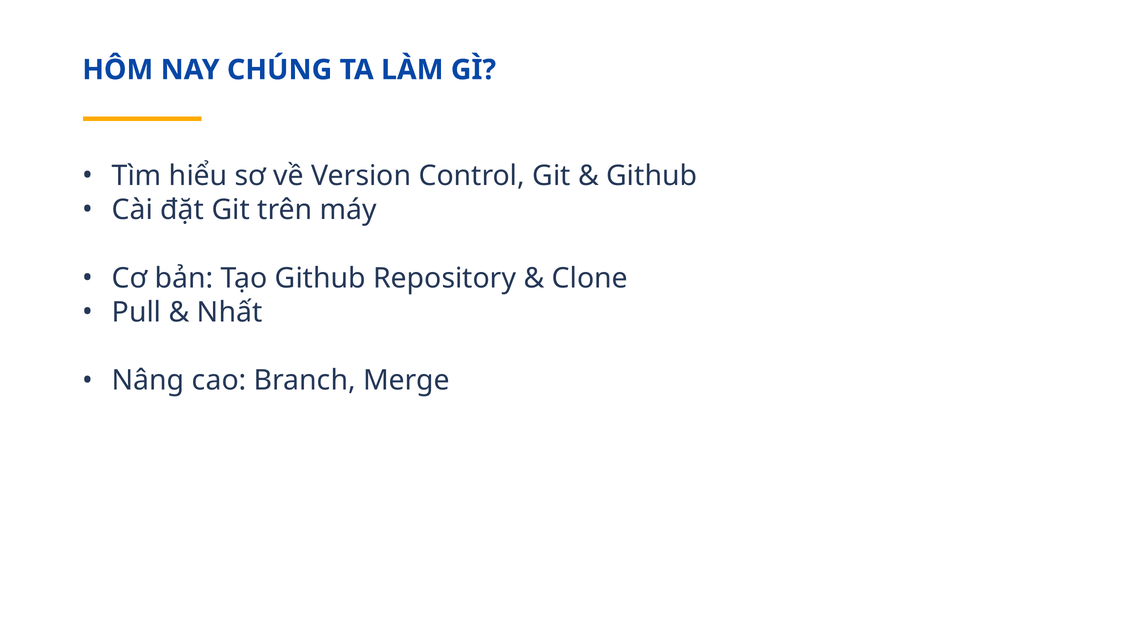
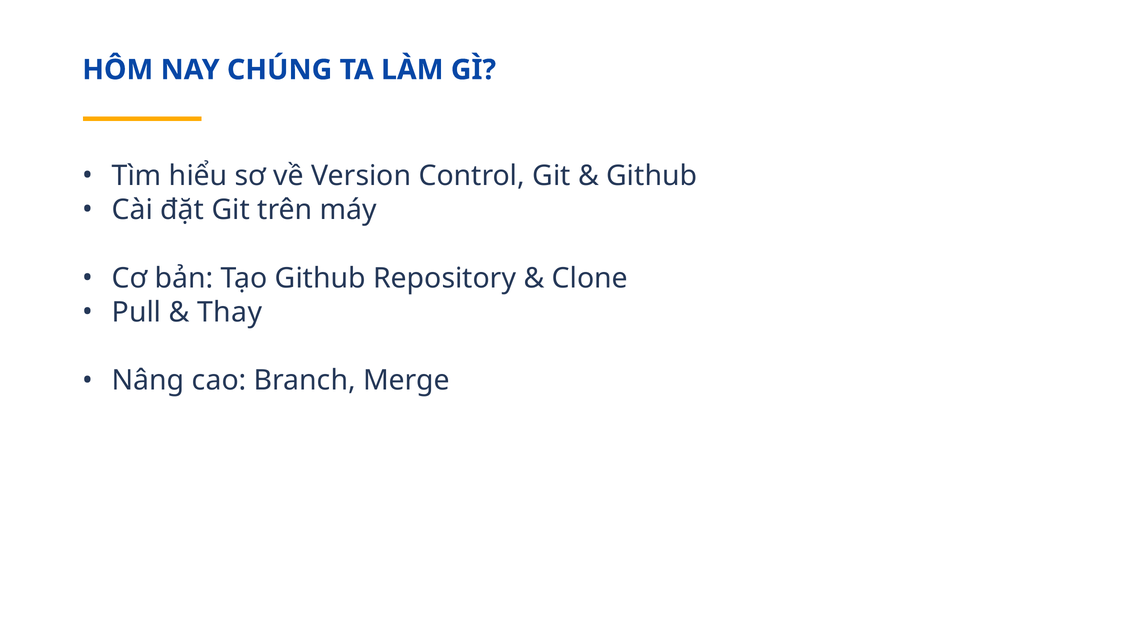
Nhất: Nhất -> Thay
